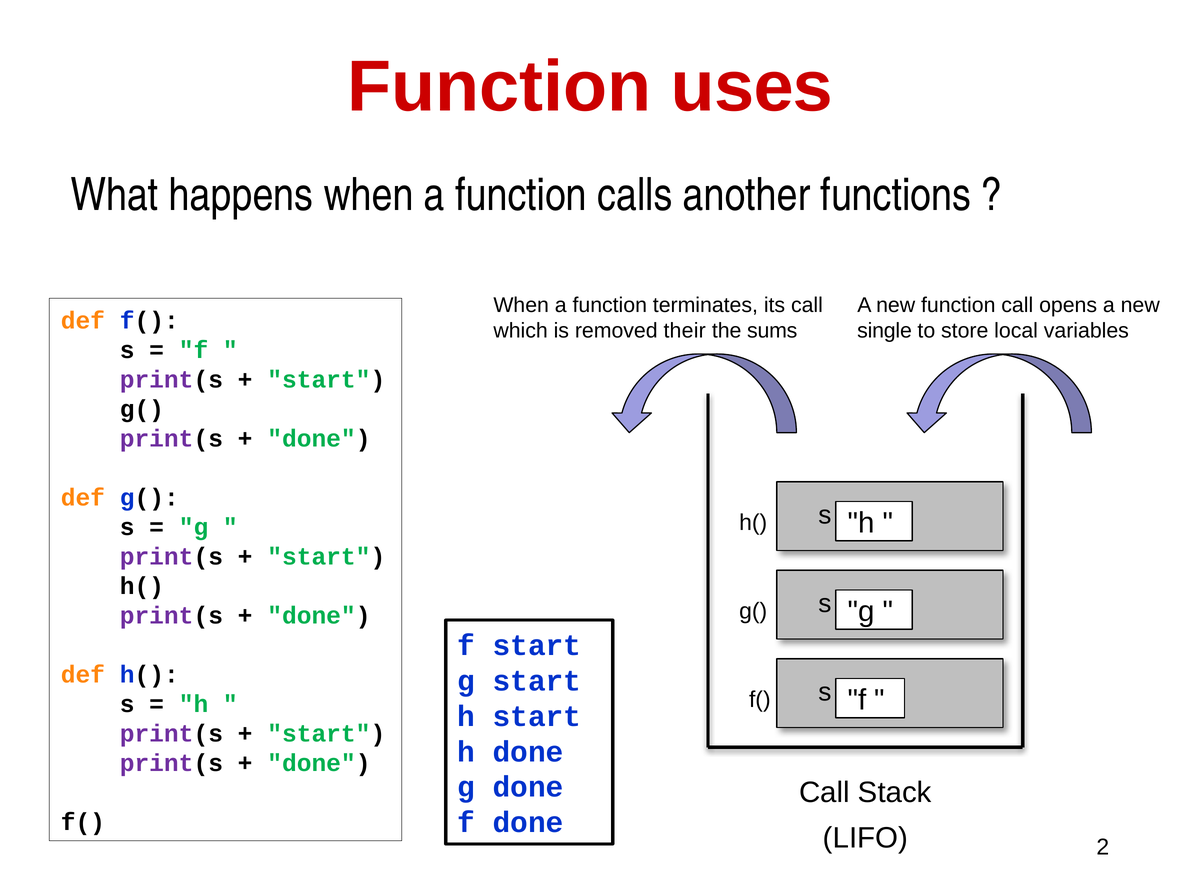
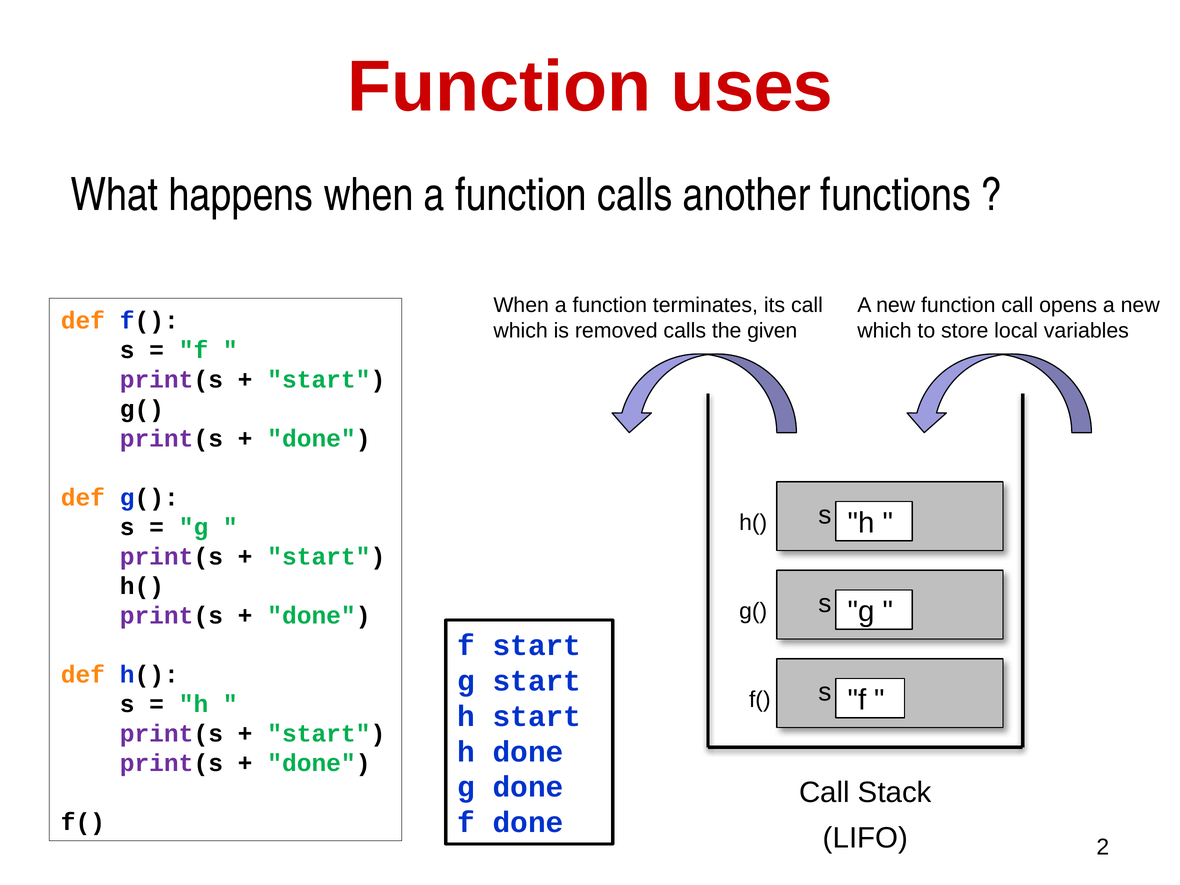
removed their: their -> calls
sums: sums -> given
single at (885, 331): single -> which
